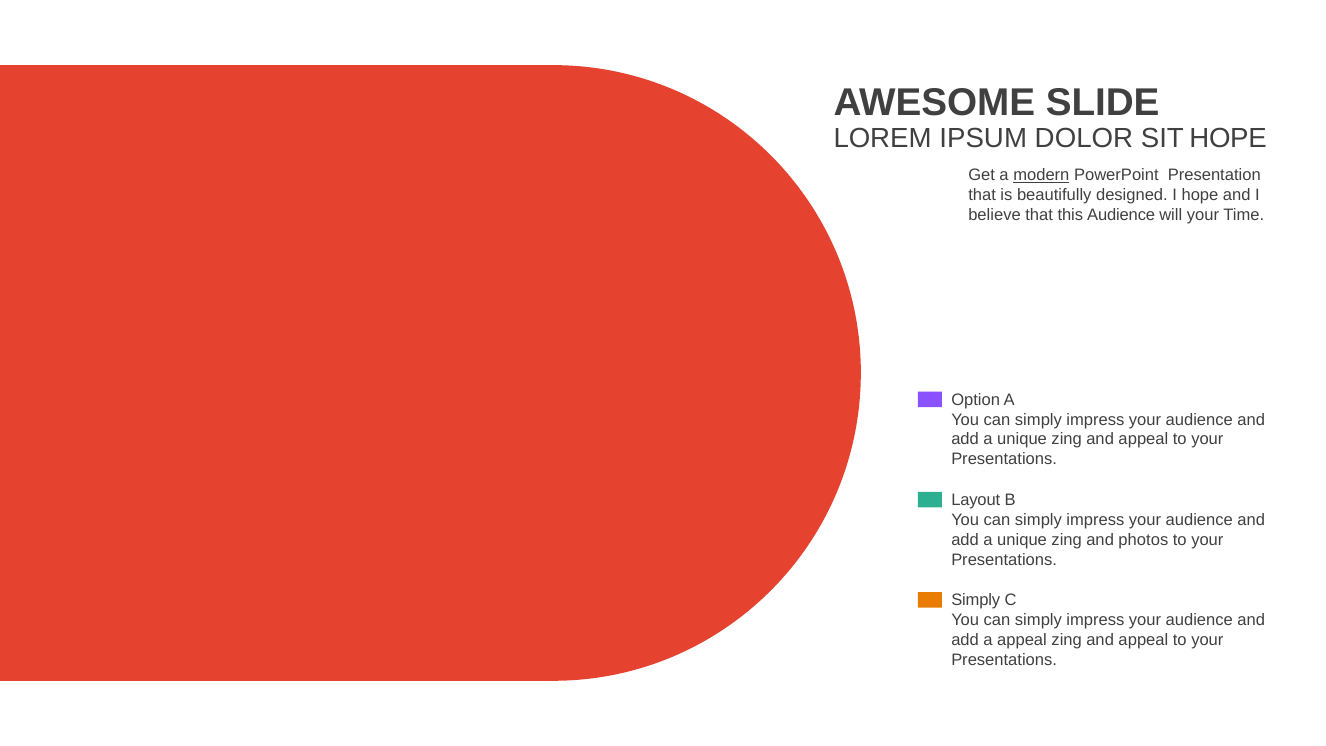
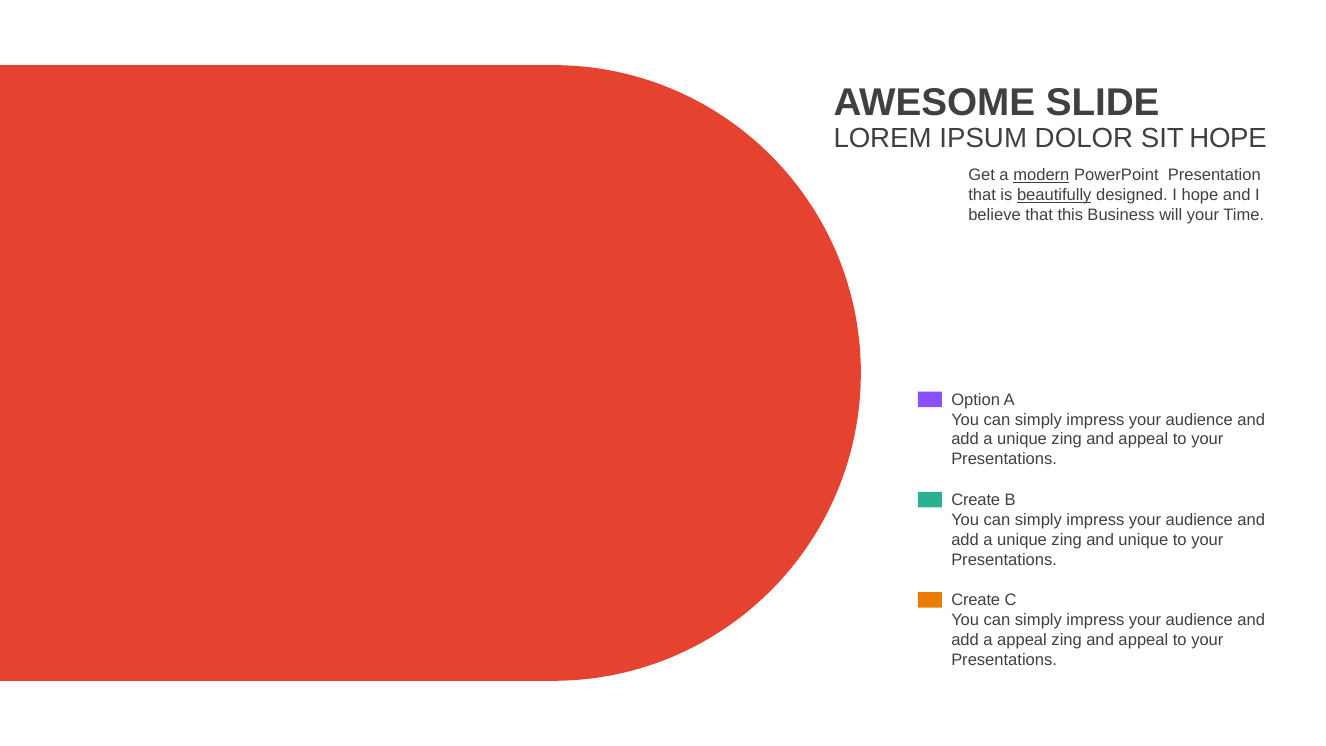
beautifully underline: none -> present
this Audience: Audience -> Business
Layout at (976, 500): Layout -> Create
and photos: photos -> unique
Simply at (976, 600): Simply -> Create
